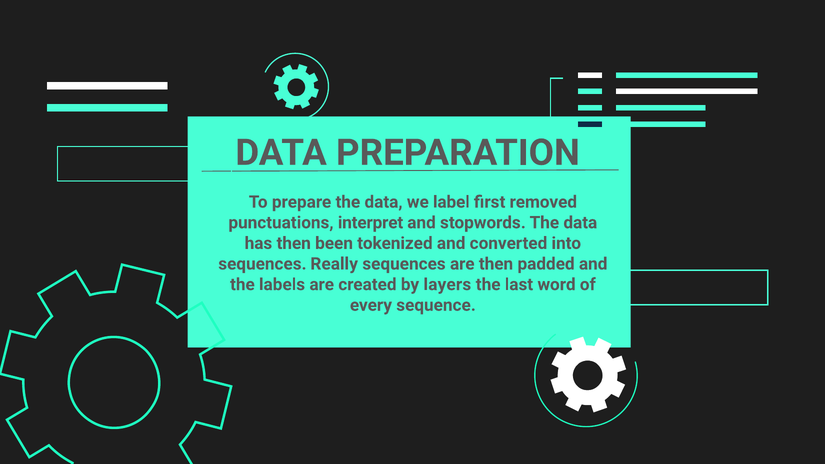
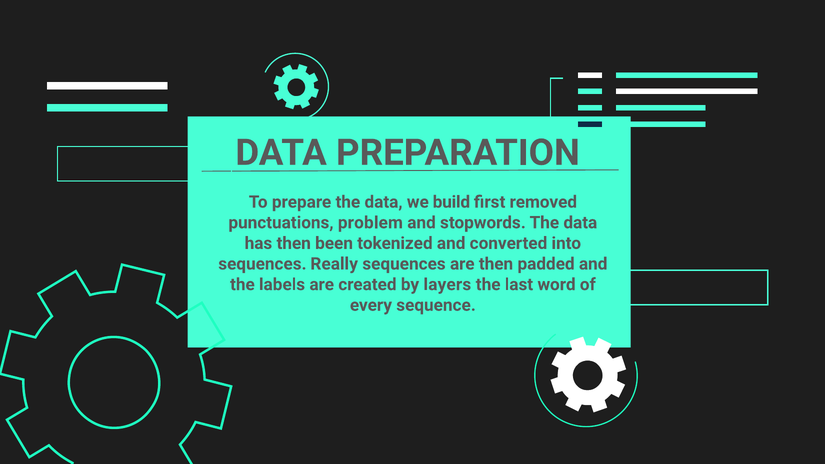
label: label -> build
interpret: interpret -> problem
